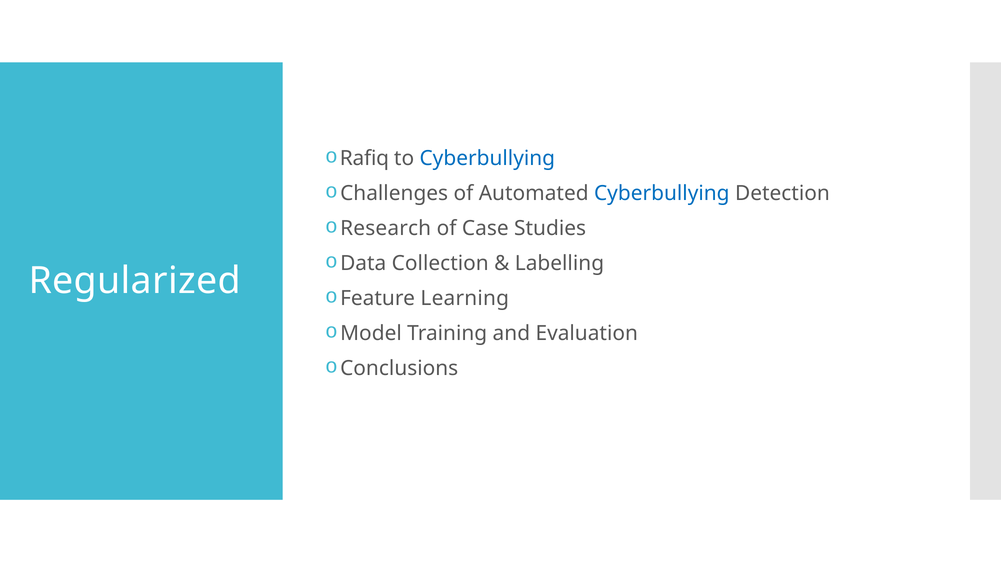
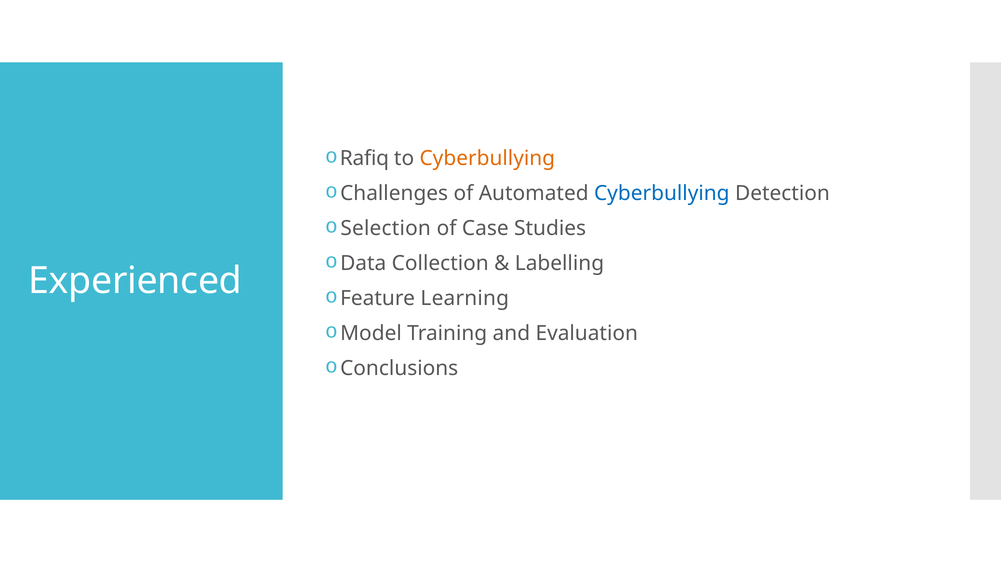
Cyberbullying at (487, 158) colour: blue -> orange
Research: Research -> Selection
Regularized: Regularized -> Experienced
